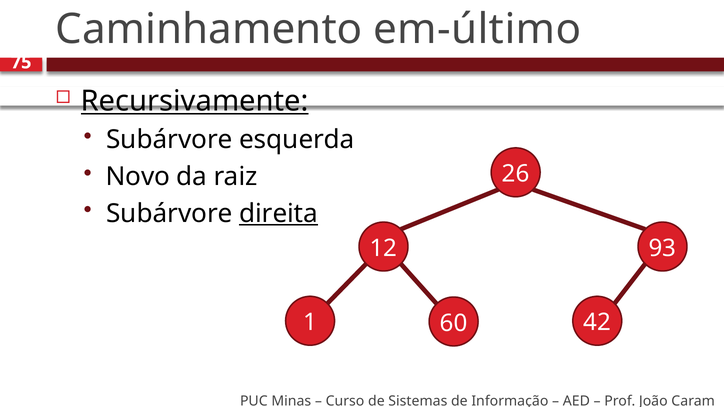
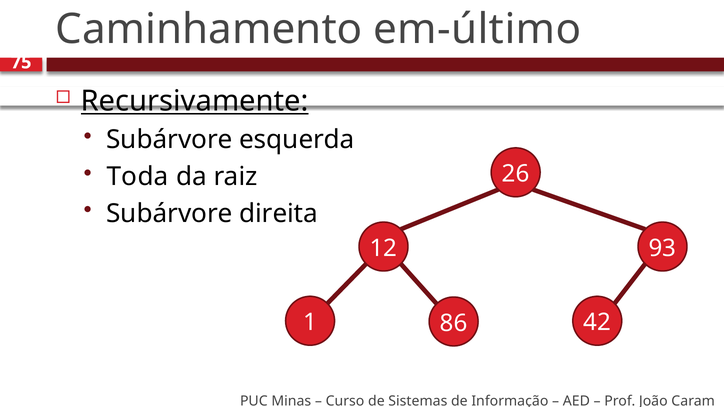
Novo: Novo -> Toda
direita underline: present -> none
60: 60 -> 86
